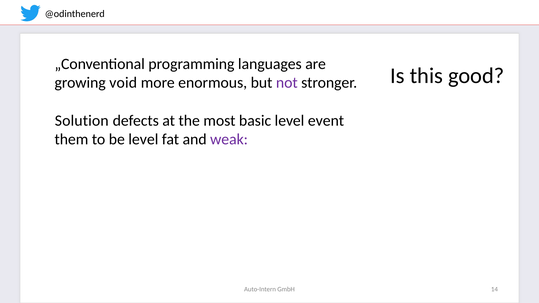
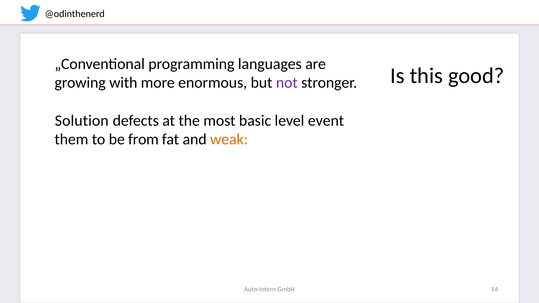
void: void -> with
be level: level -> from
weak colour: purple -> orange
